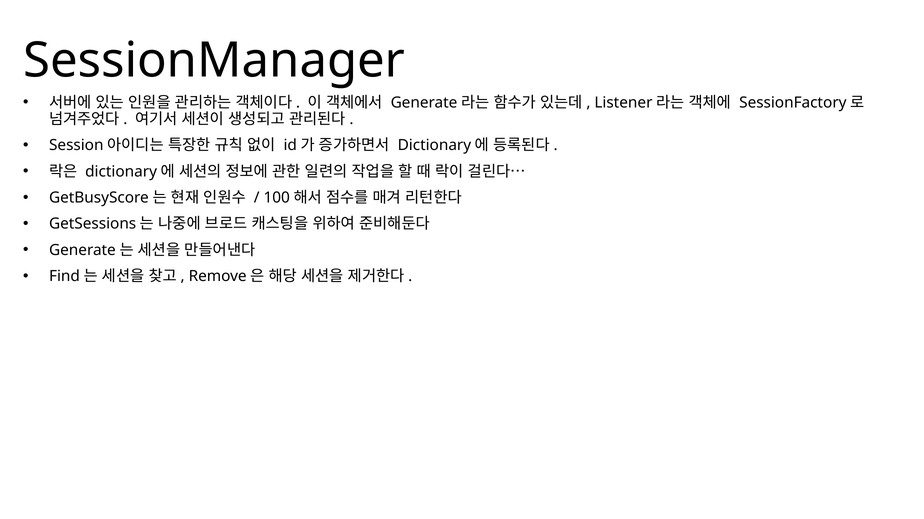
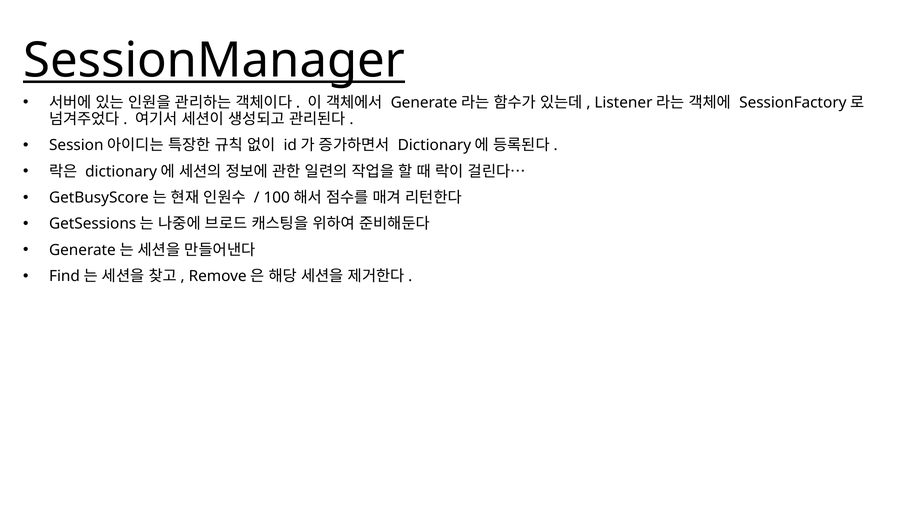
SessionManager underline: none -> present
